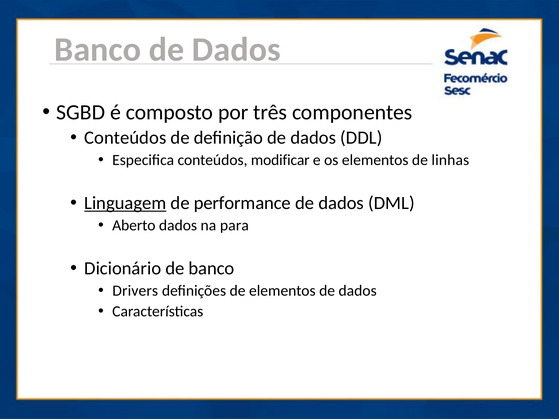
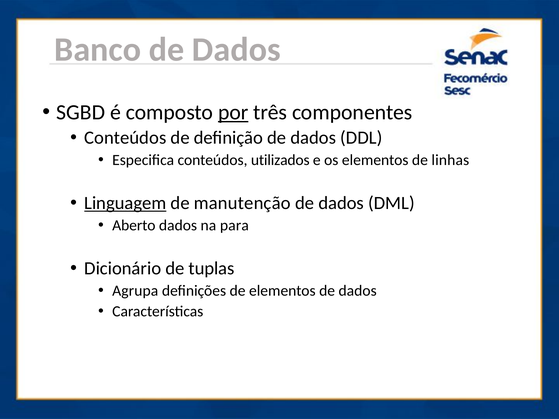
por underline: none -> present
modificar: modificar -> utilizados
performance: performance -> manutenção
de banco: banco -> tuplas
Drivers: Drivers -> Agrupa
